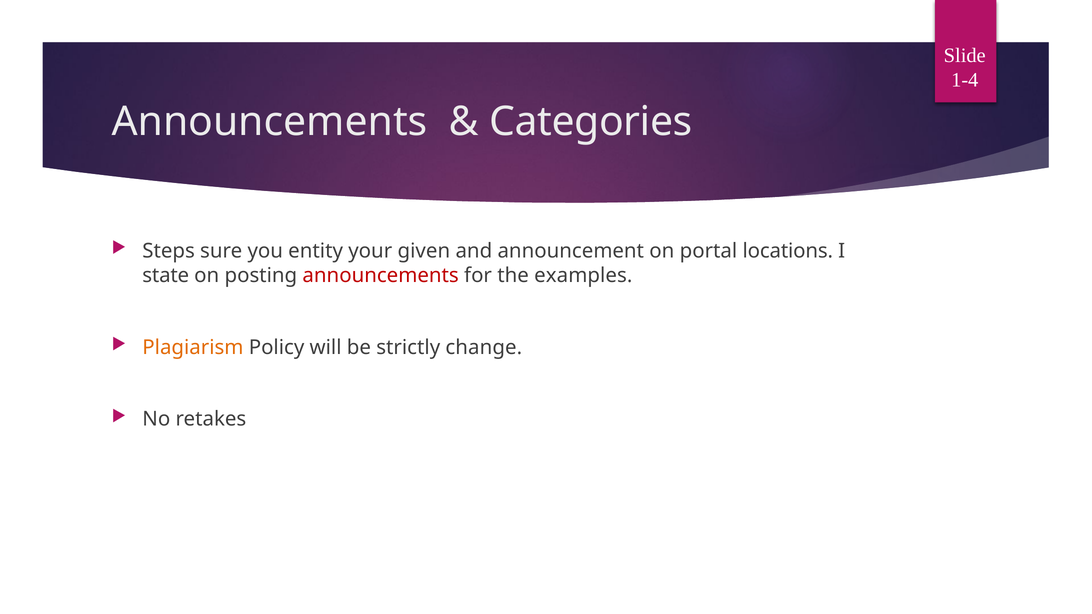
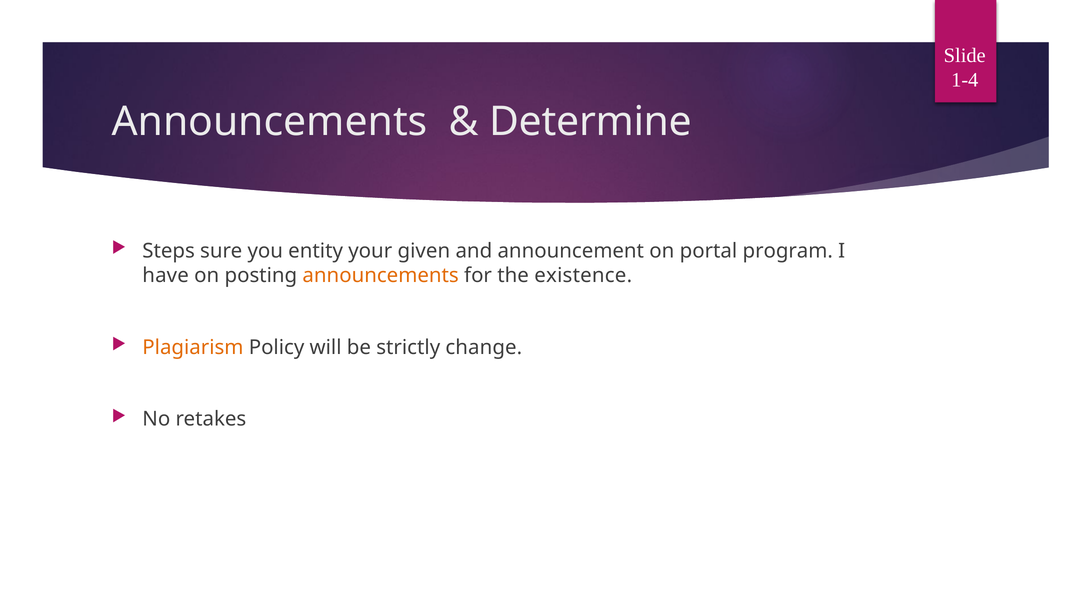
Categories: Categories -> Determine
locations: locations -> program
state: state -> have
announcements at (381, 276) colour: red -> orange
examples: examples -> existence
